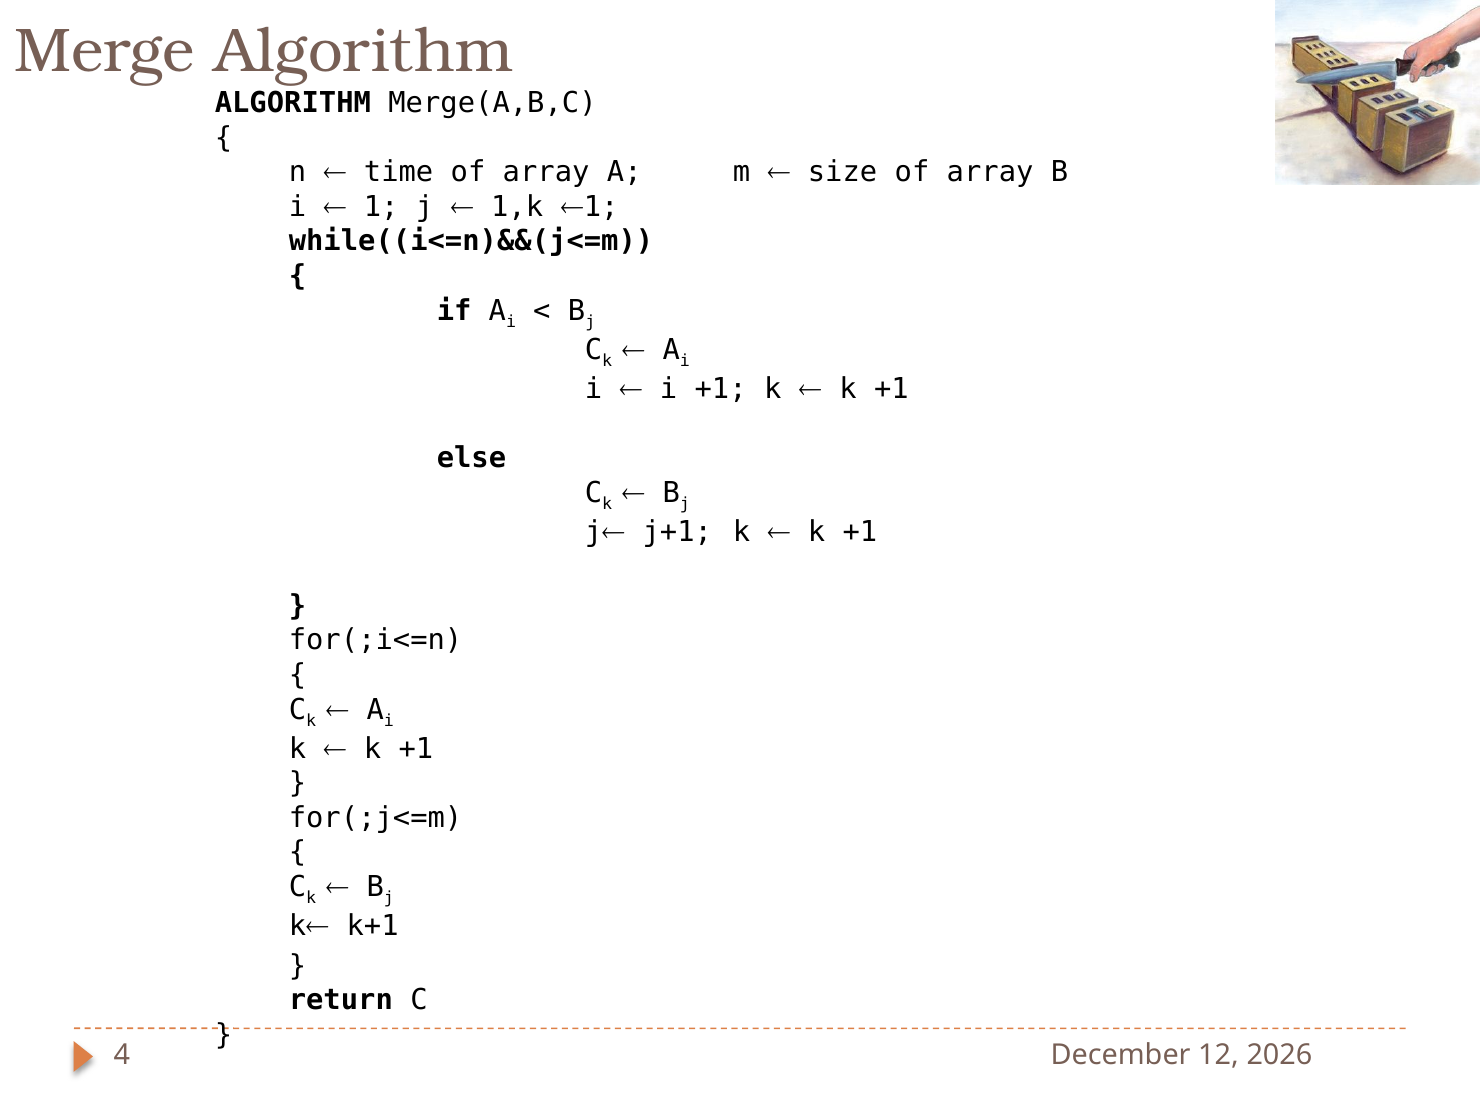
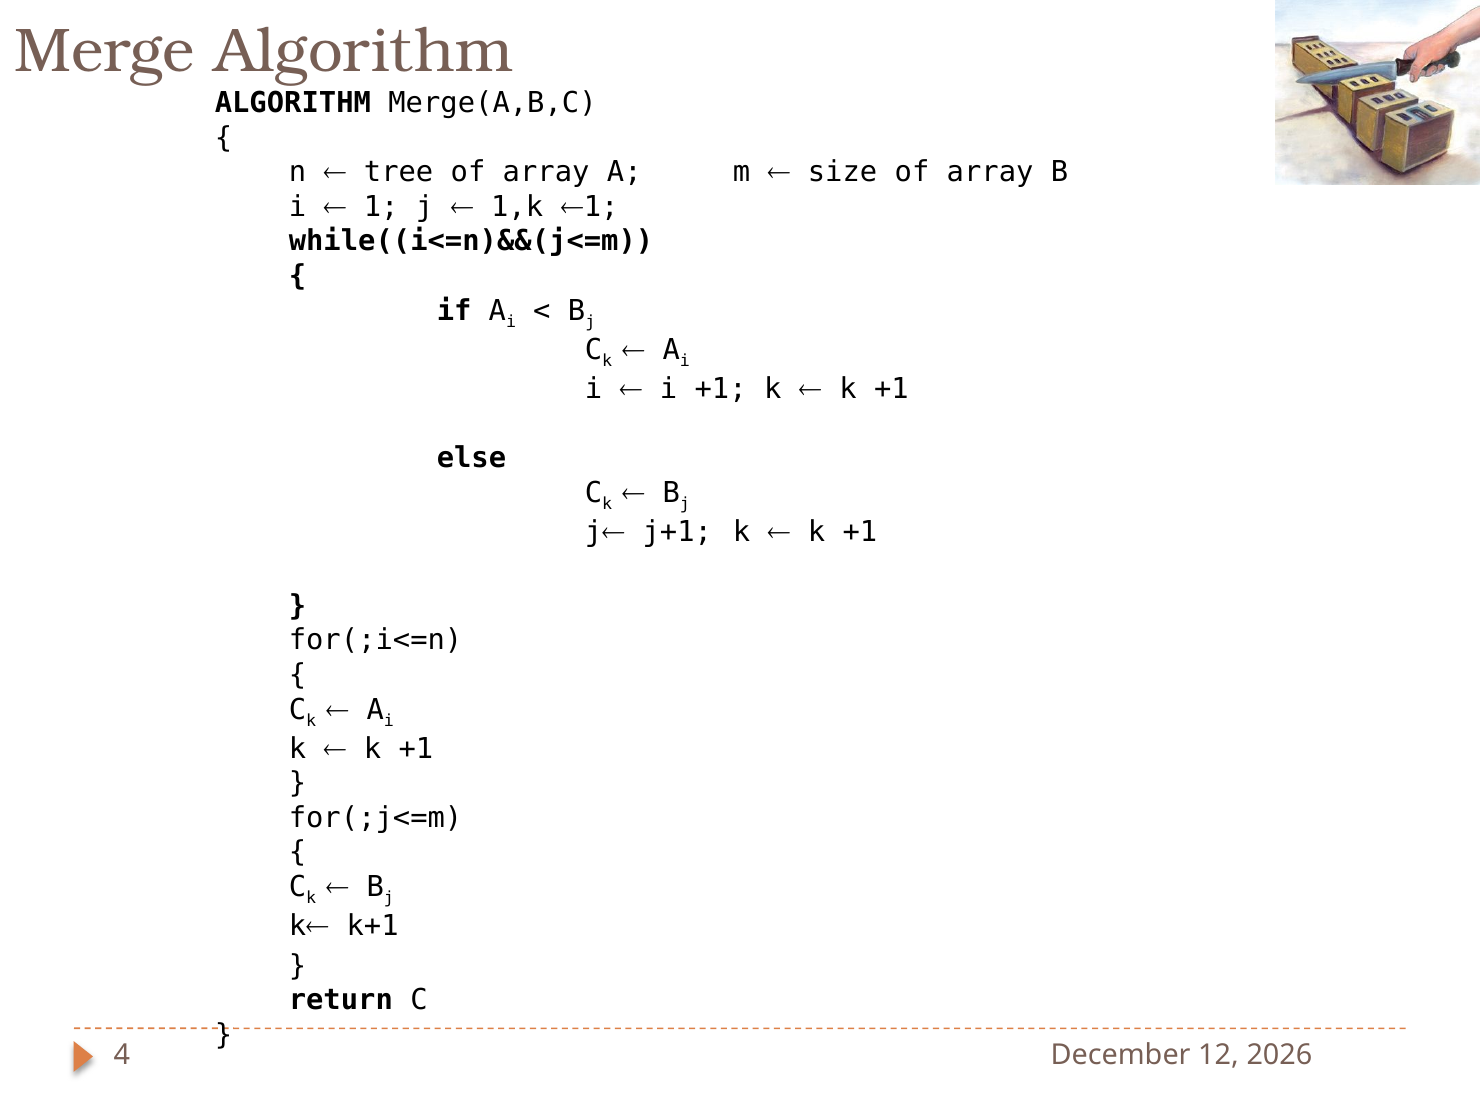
time: time -> tree
